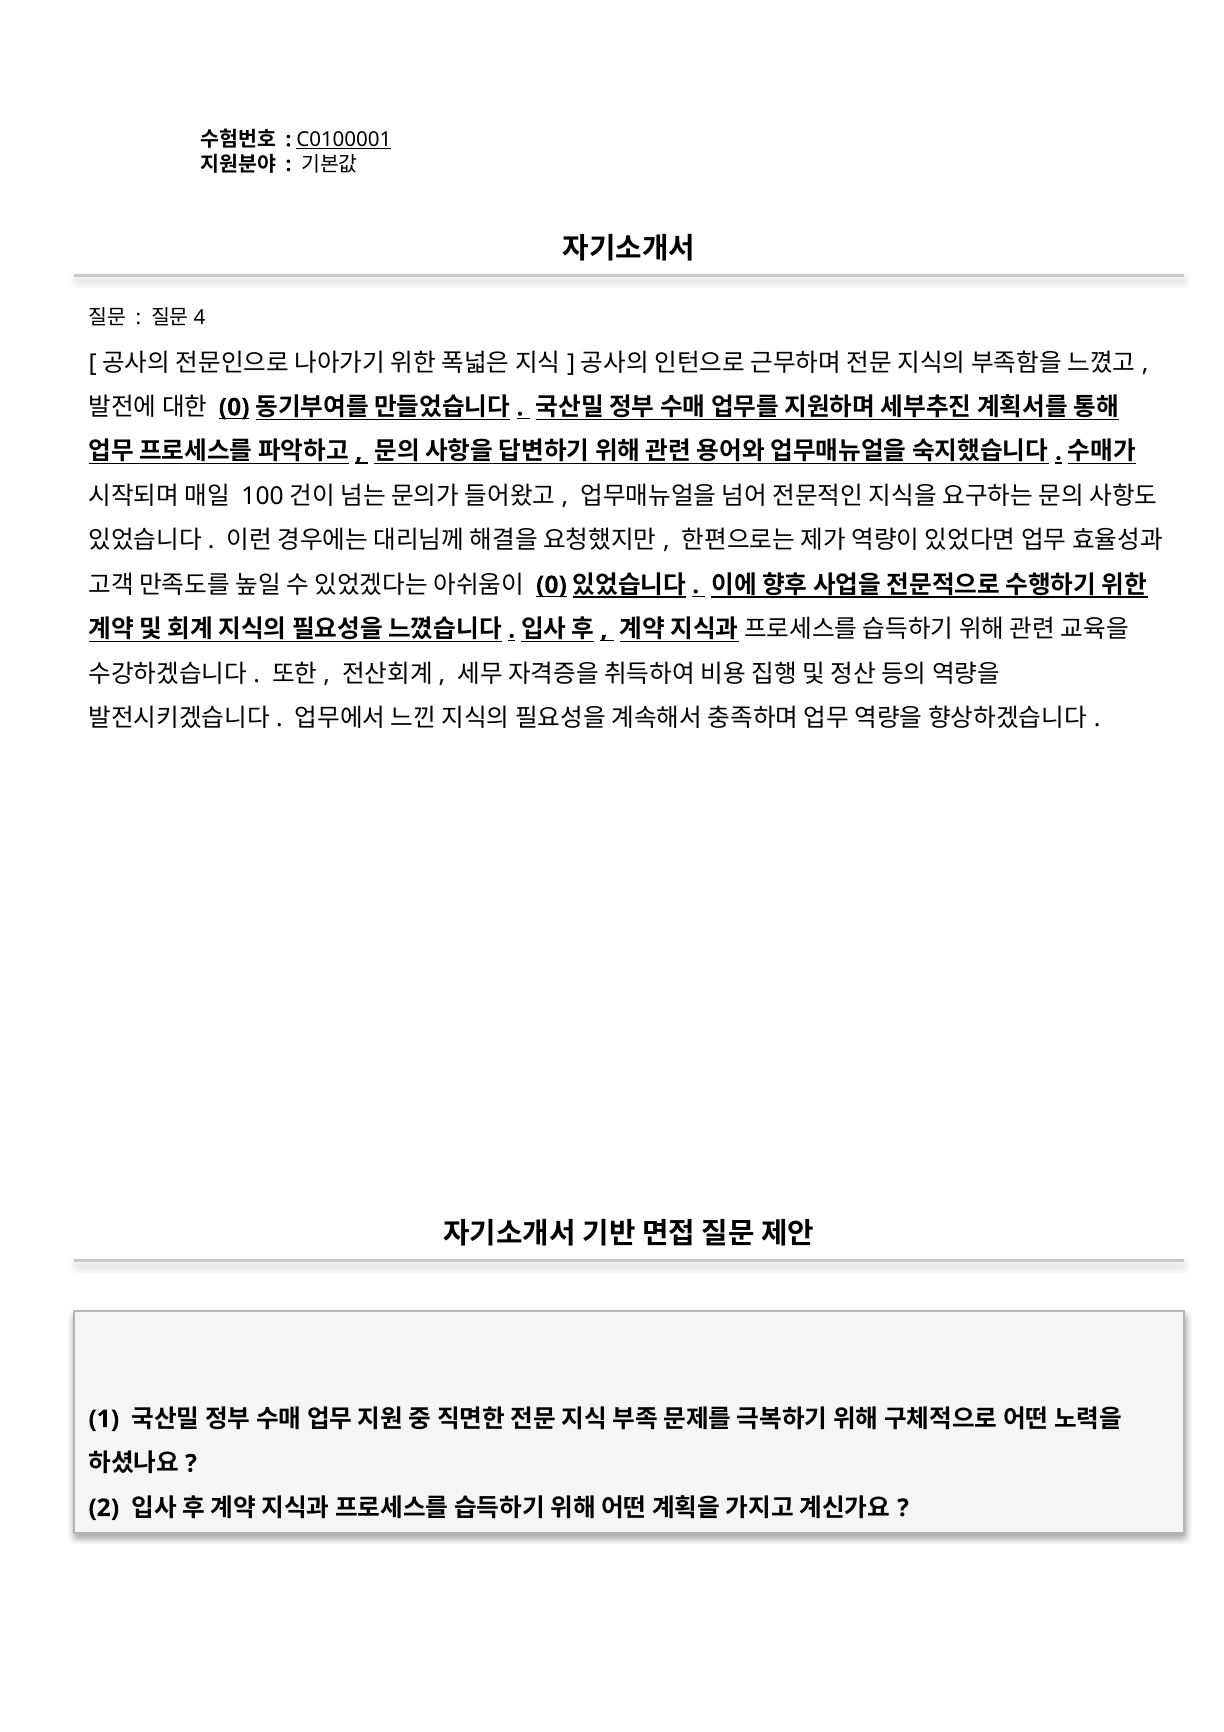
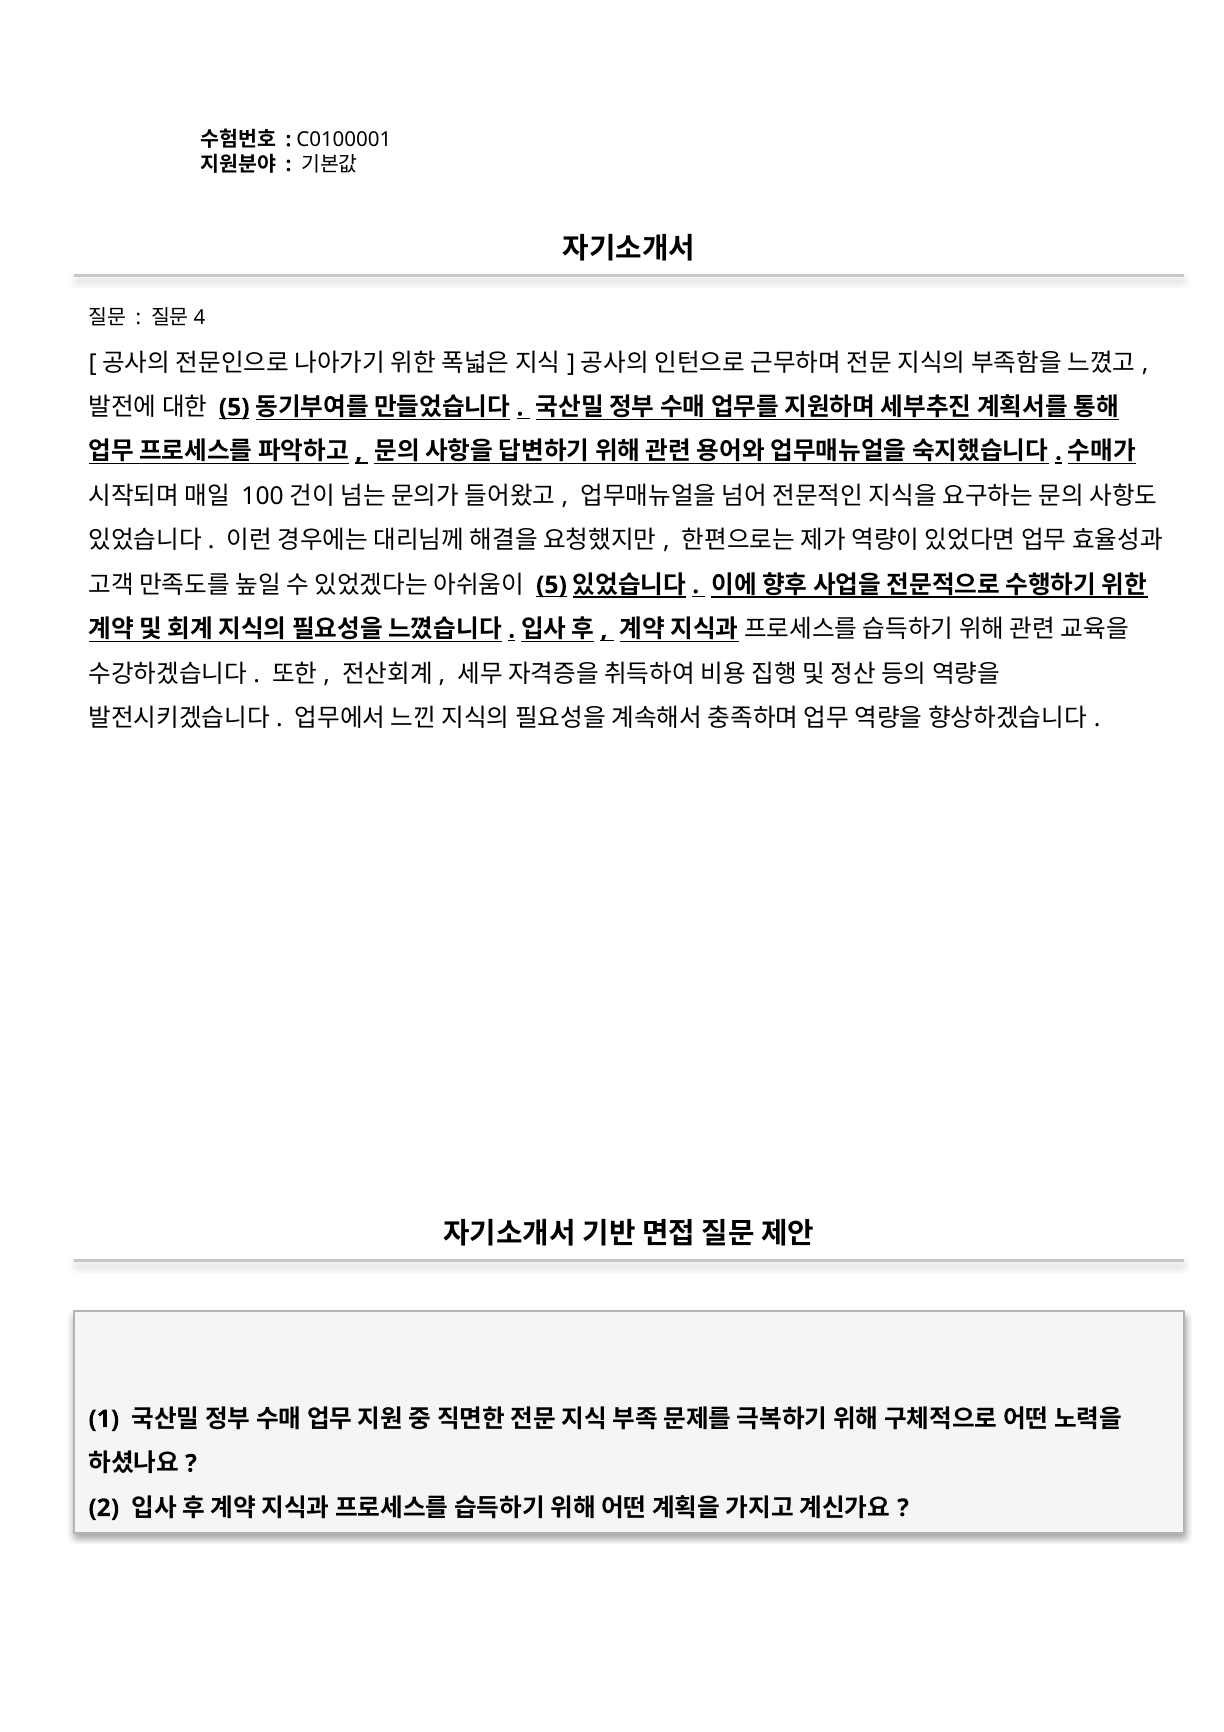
C0100001 underline: present -> none
0 at (234, 407): 0 -> 5
0 at (552, 585): 0 -> 5
